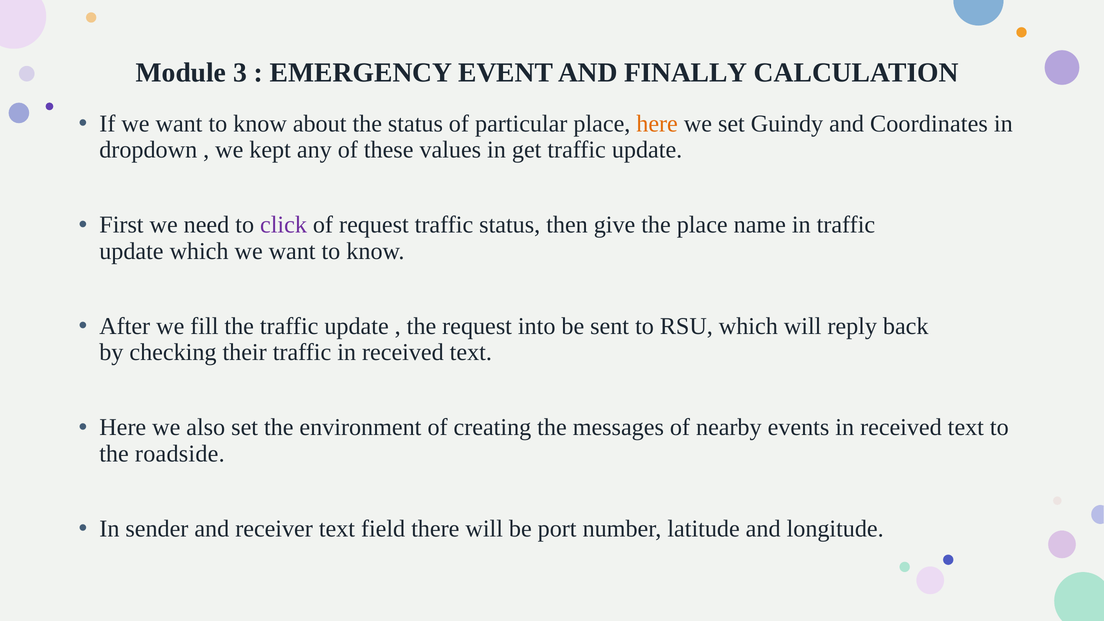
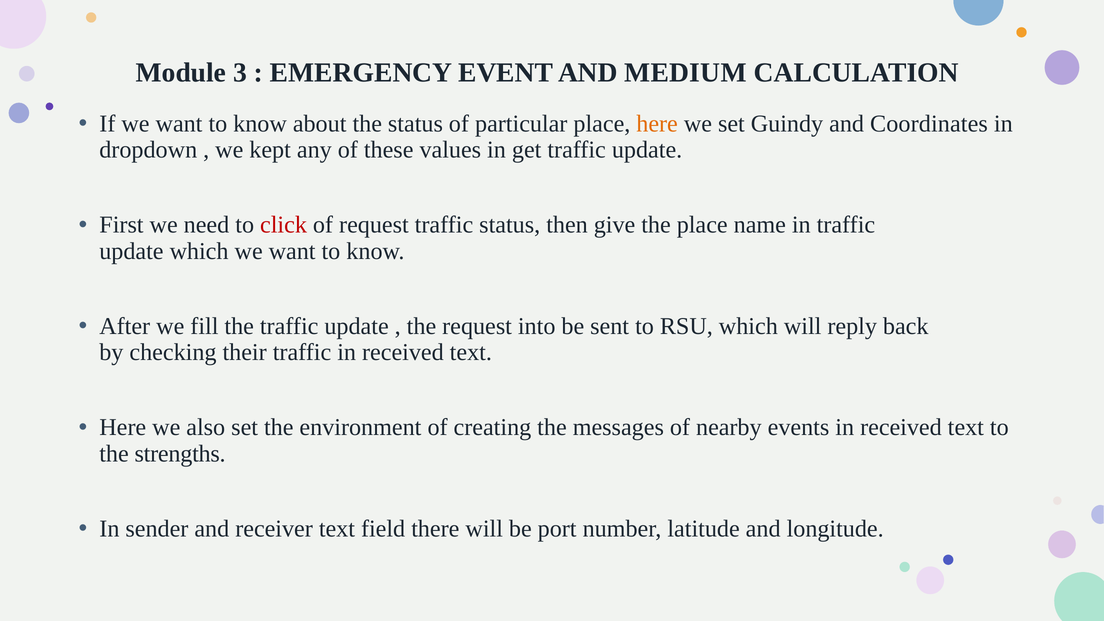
FINALLY: FINALLY -> MEDIUM
click colour: purple -> red
roadside: roadside -> strengths
